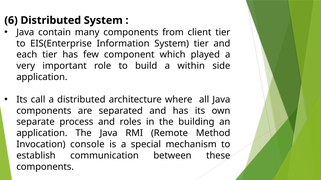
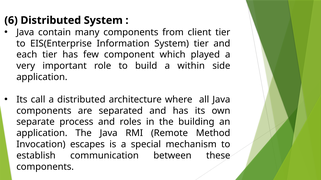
console: console -> escapes
